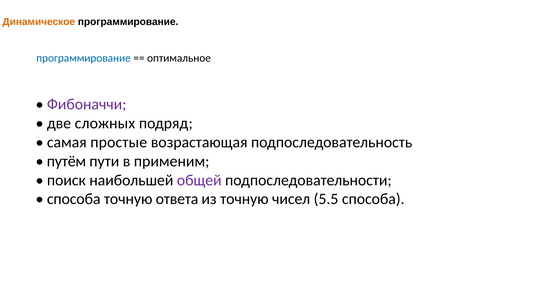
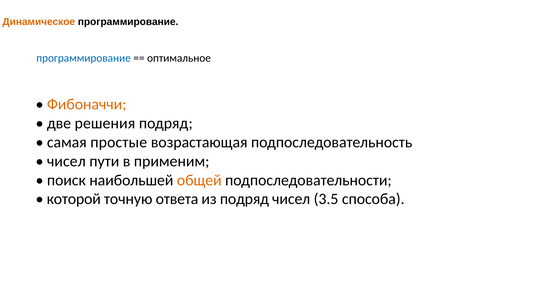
Фибоначчи colour: purple -> orange
сложных: сложных -> решения
путём at (66, 161): путём -> чисел
общей colour: purple -> orange
способа at (74, 199): способа -> которой
из точную: точную -> подряд
5.5: 5.5 -> 3.5
